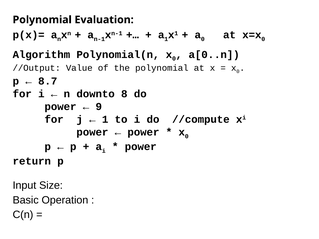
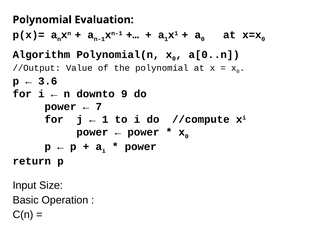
8.7: 8.7 -> 3.6
8: 8 -> 9
9: 9 -> 7
